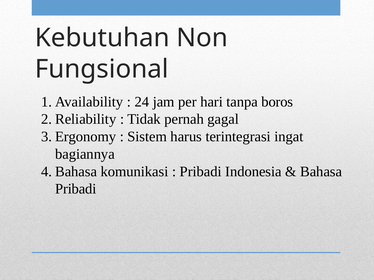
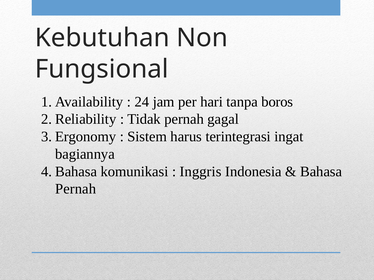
Pribadi at (201, 172): Pribadi -> Inggris
Pribadi at (76, 189): Pribadi -> Pernah
